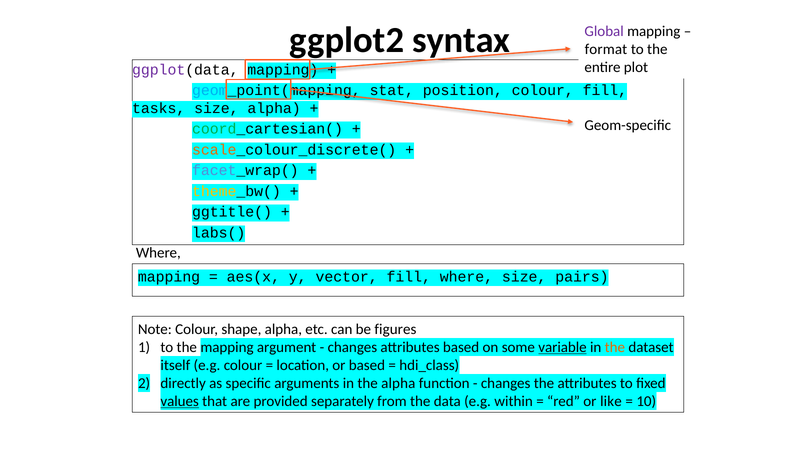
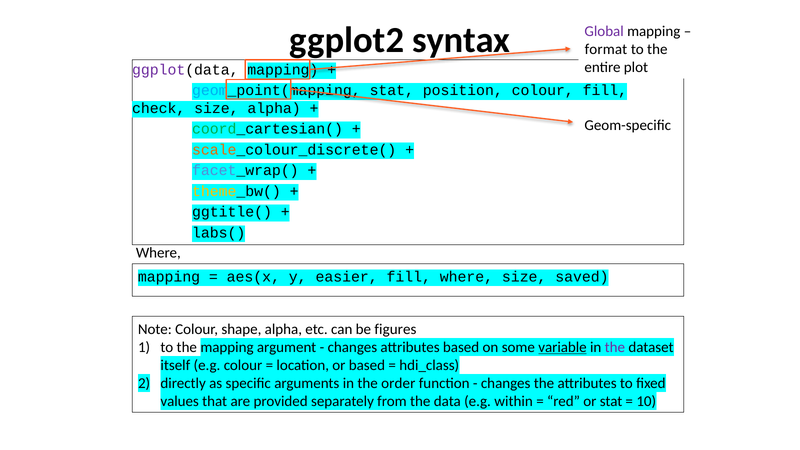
tasks: tasks -> check
vector: vector -> easier
pairs: pairs -> saved
the at (615, 347) colour: orange -> purple
the alpha: alpha -> order
values underline: present -> none
or like: like -> stat
